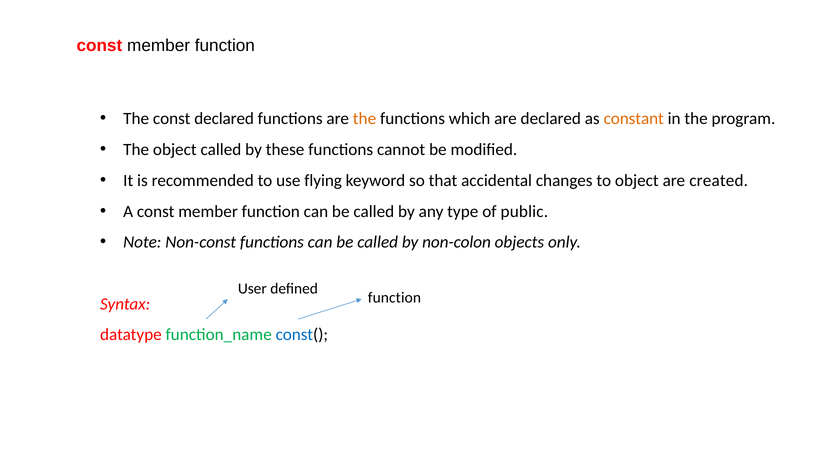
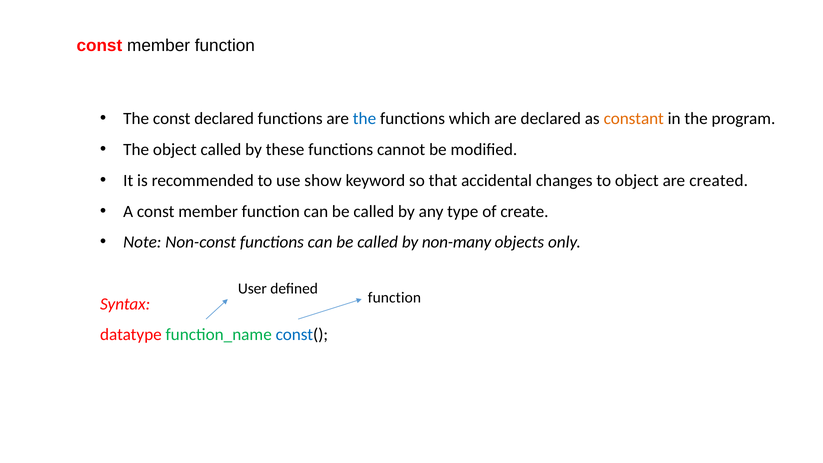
the at (365, 119) colour: orange -> blue
flying: flying -> show
public: public -> create
non-colon: non-colon -> non-many
